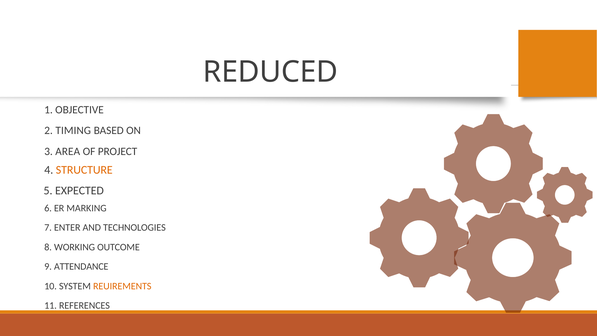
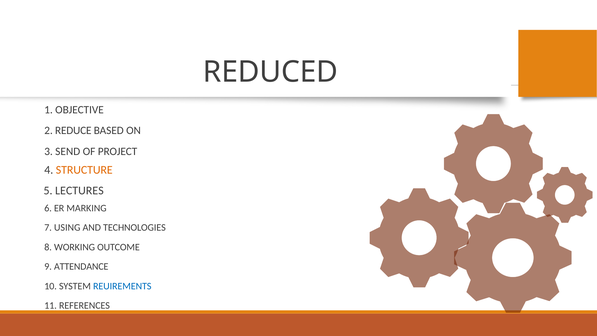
TIMING: TIMING -> REDUCE
AREA: AREA -> SEND
EXPECTED: EXPECTED -> LECTURES
ENTER: ENTER -> USING
REUIREMENTS colour: orange -> blue
